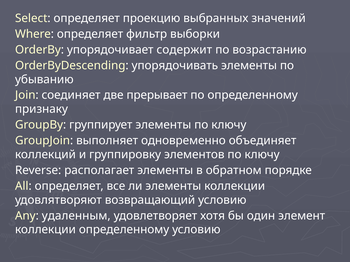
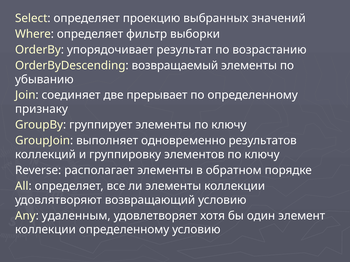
содержит: содержит -> результат
упорядочивать: упорядочивать -> возвращаемый
объединяет: объединяет -> результатов
